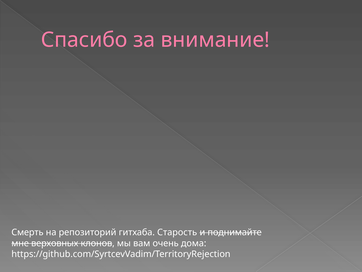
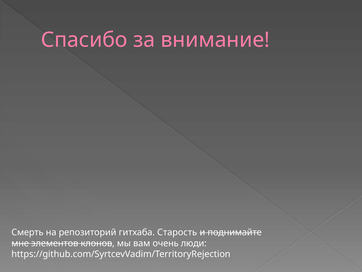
верховных: верховных -> элементов
дома: дома -> люди
